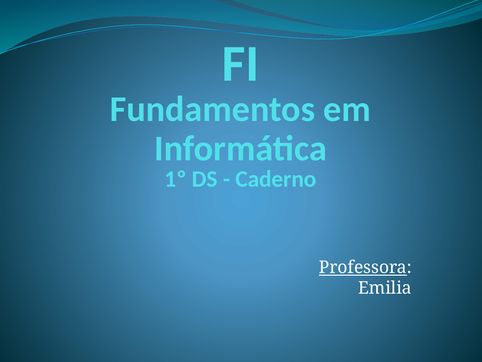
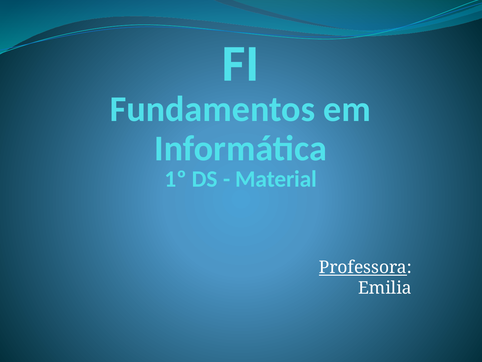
Caderno: Caderno -> Material
